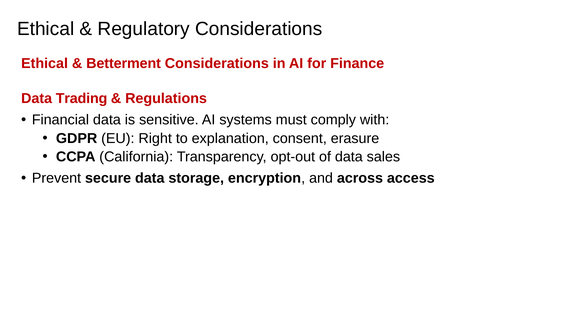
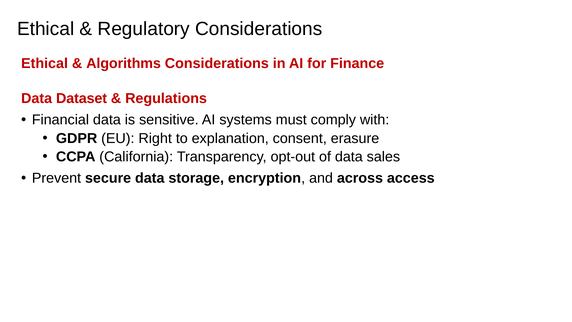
Betterment: Betterment -> Algorithms
Trading: Trading -> Dataset
